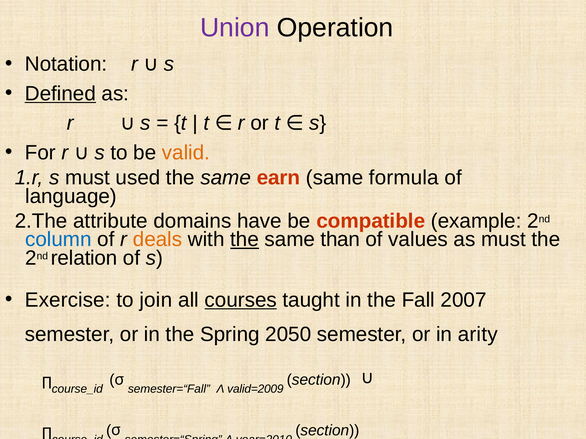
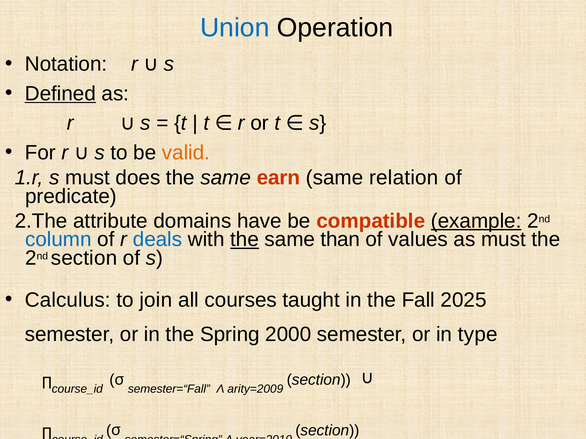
Union colour: purple -> blue
used: used -> does
formula: formula -> relation
language: language -> predicate
example underline: none -> present
deals colour: orange -> blue
relation at (84, 258): relation -> section
Exercise: Exercise -> Calculus
courses underline: present -> none
2007: 2007 -> 2025
2050: 2050 -> 2000
arity: arity -> type
valid=2009: valid=2009 -> arity=2009
